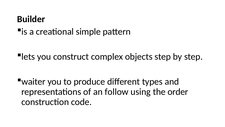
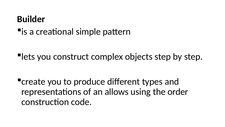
waiter: waiter -> create
follow: follow -> allows
